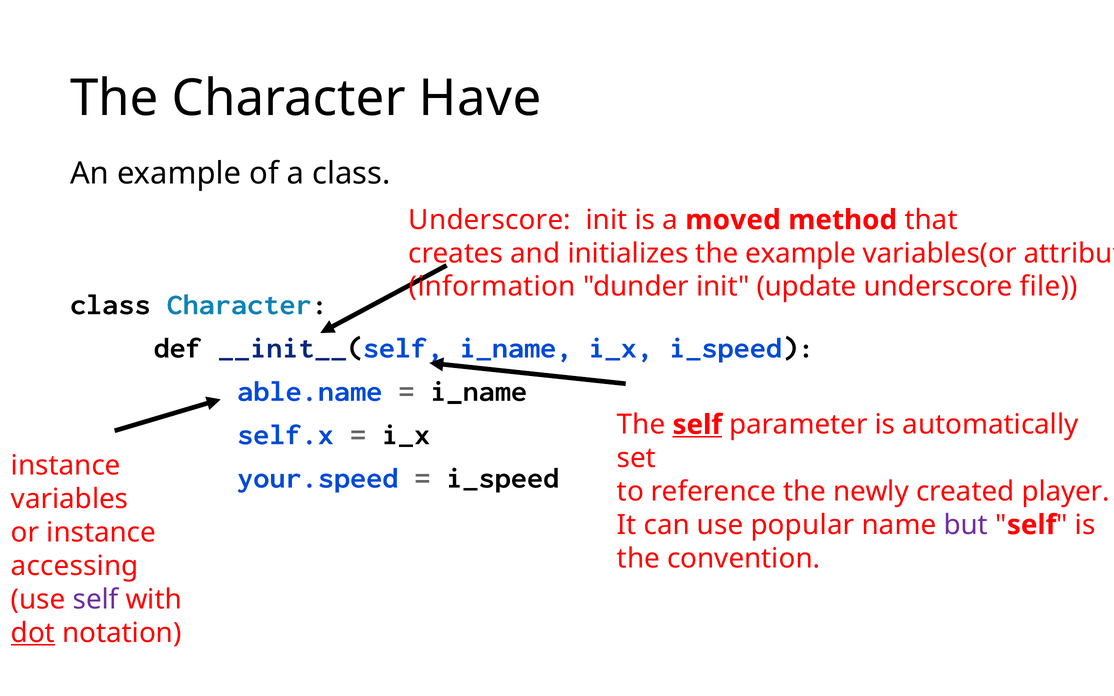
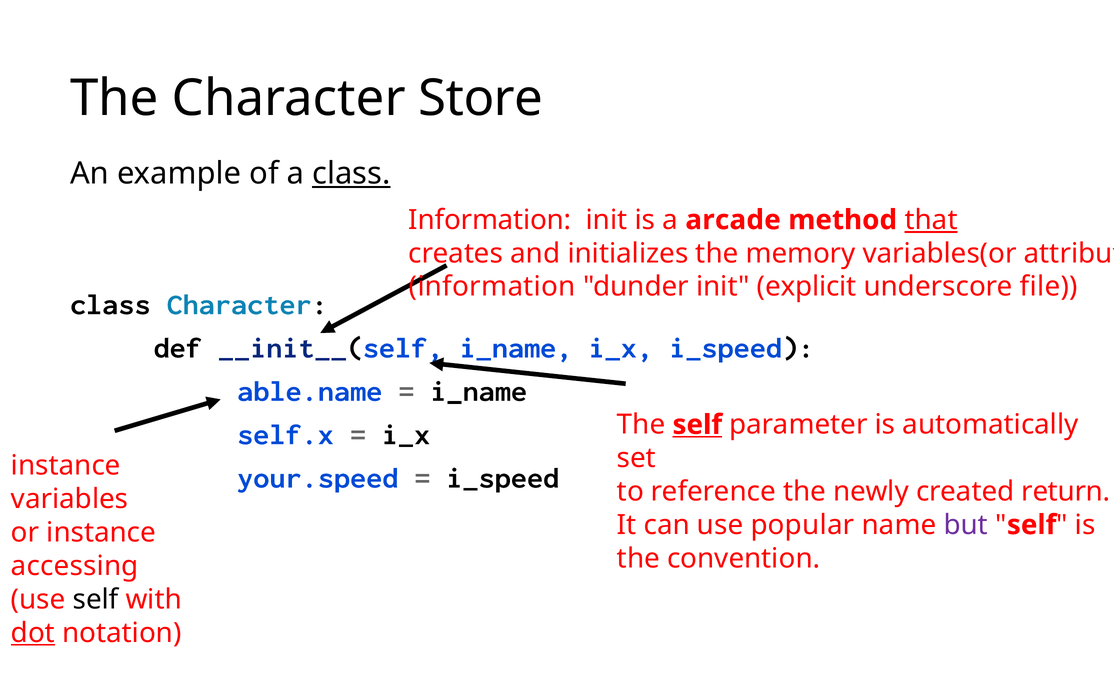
Have: Have -> Store
class at (351, 174) underline: none -> present
Underscore at (490, 220): Underscore -> Information
moved: moved -> arcade
that underline: none -> present
the example: example -> memory
update: update -> explicit
player: player -> return
self at (96, 600) colour: purple -> black
